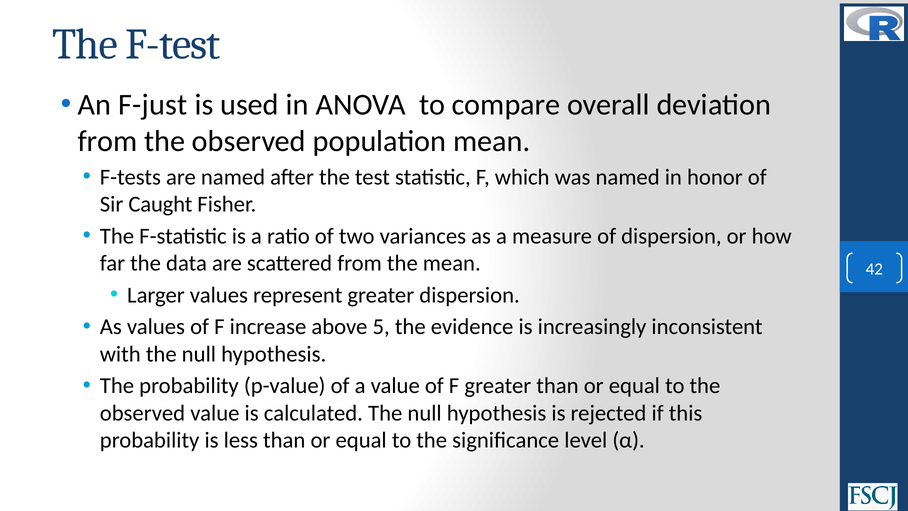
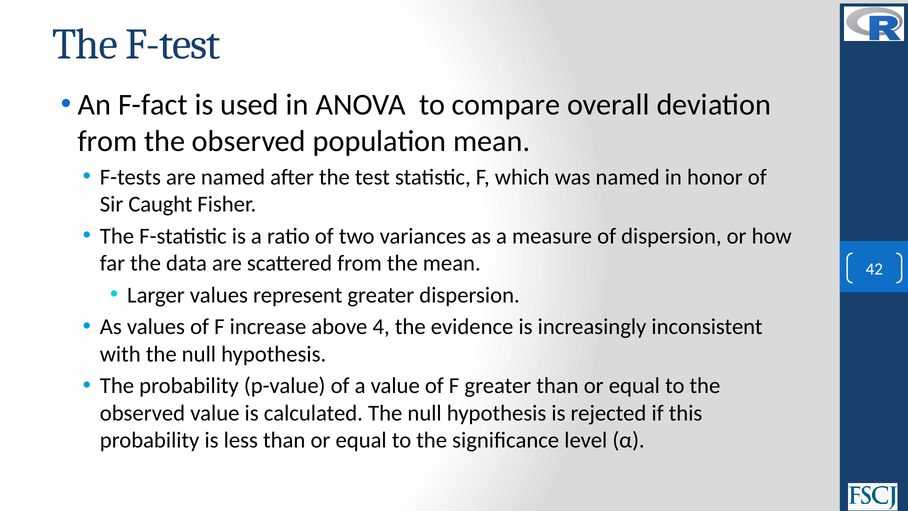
F-just: F-just -> F-fact
5: 5 -> 4
